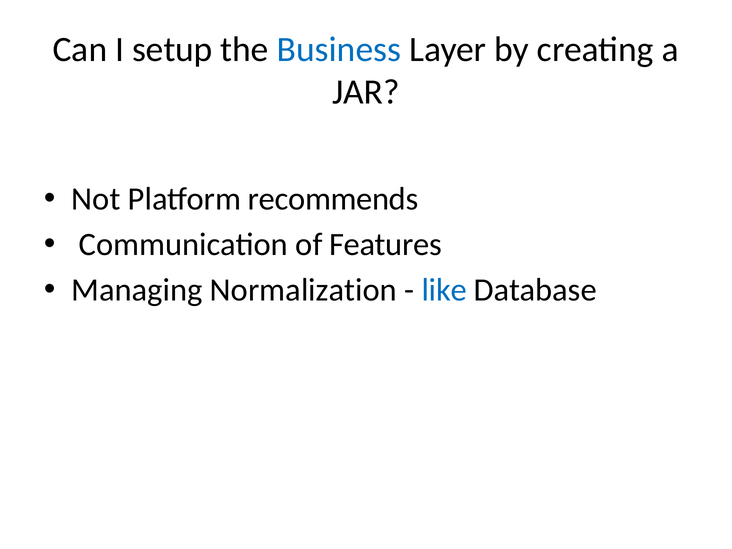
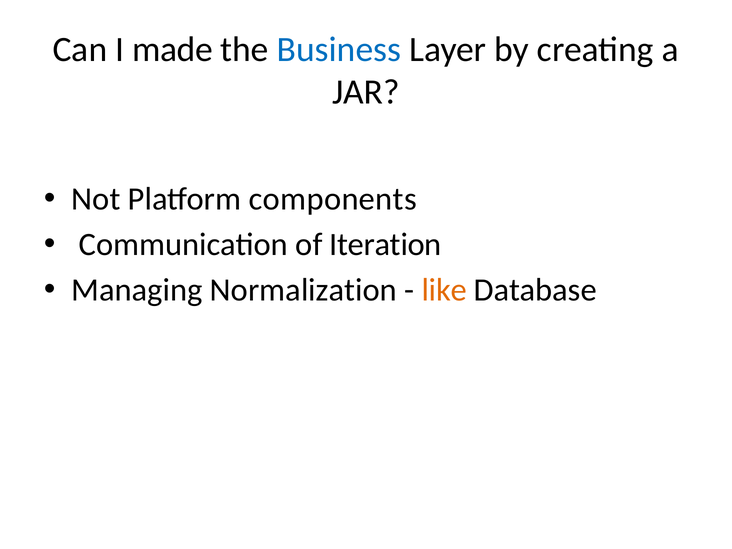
setup: setup -> made
recommends: recommends -> components
Features: Features -> Iteration
like colour: blue -> orange
